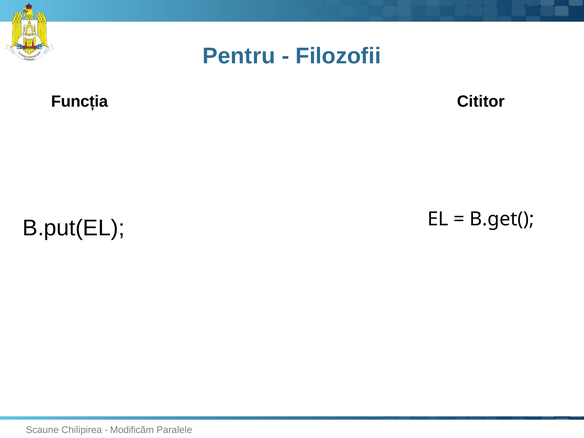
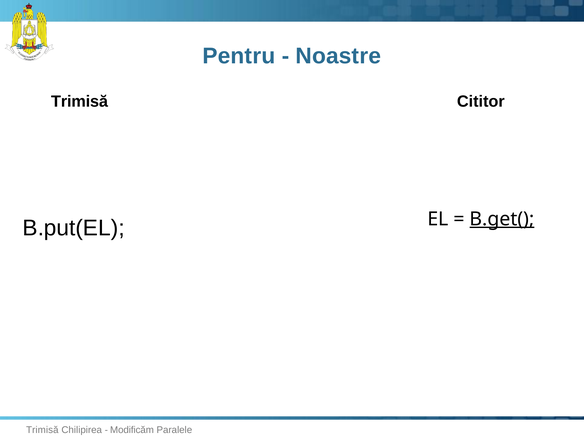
Filozofii: Filozofii -> Noastre
Funcția at (80, 101): Funcția -> Trimisă
B.get( underline: none -> present
Scaune at (42, 430): Scaune -> Trimisă
